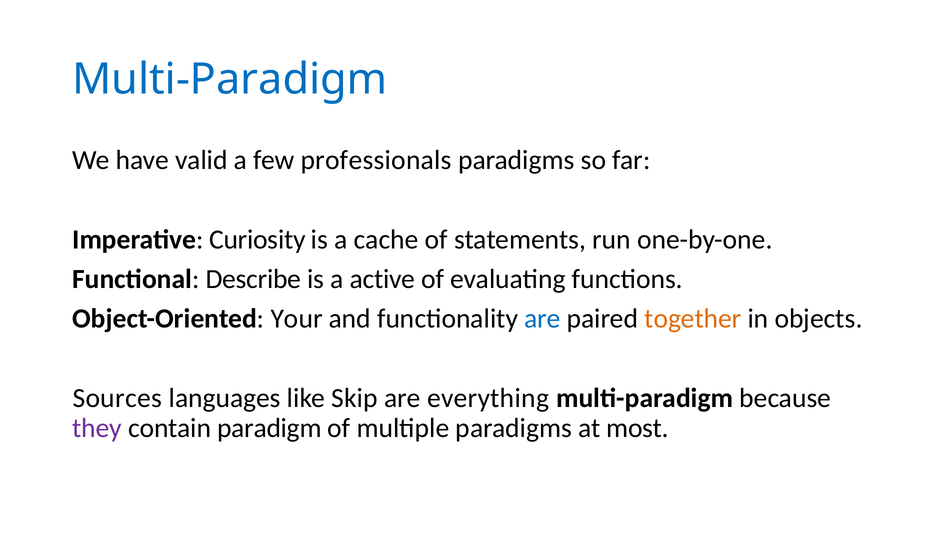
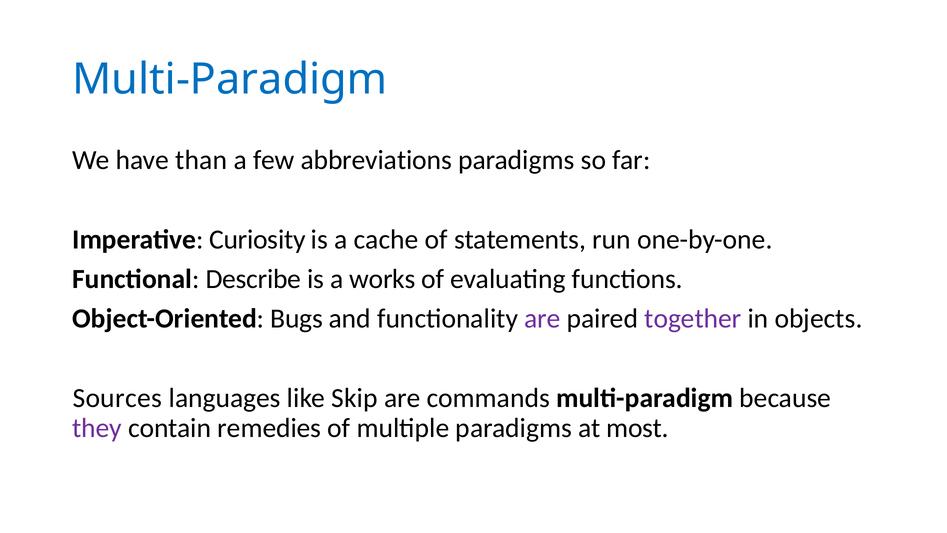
valid: valid -> than
professionals: professionals -> abbreviations
active: active -> works
Your: Your -> Bugs
are at (542, 319) colour: blue -> purple
together colour: orange -> purple
everything: everything -> commands
paradigm: paradigm -> remedies
